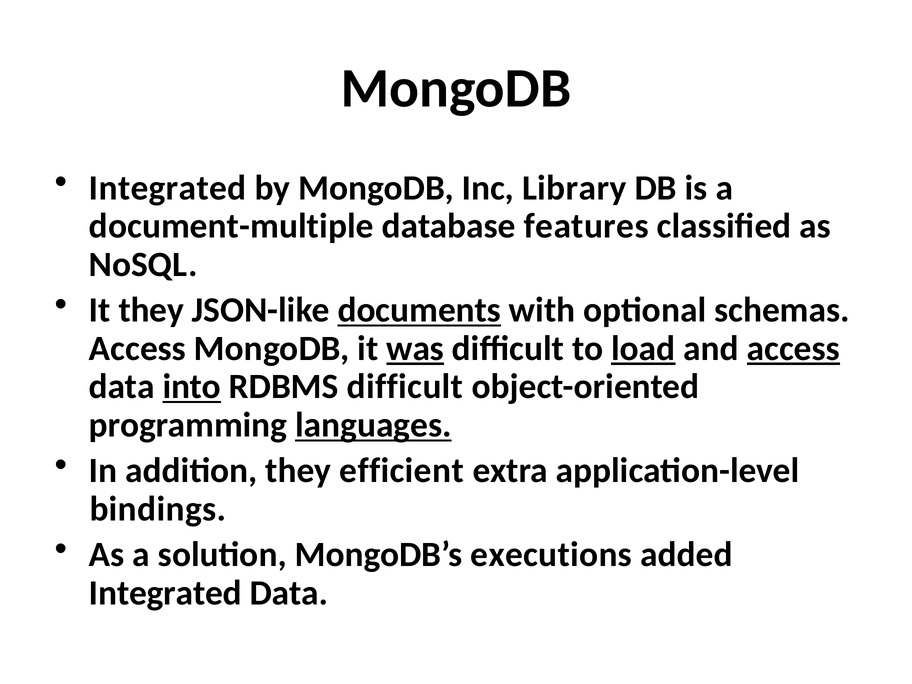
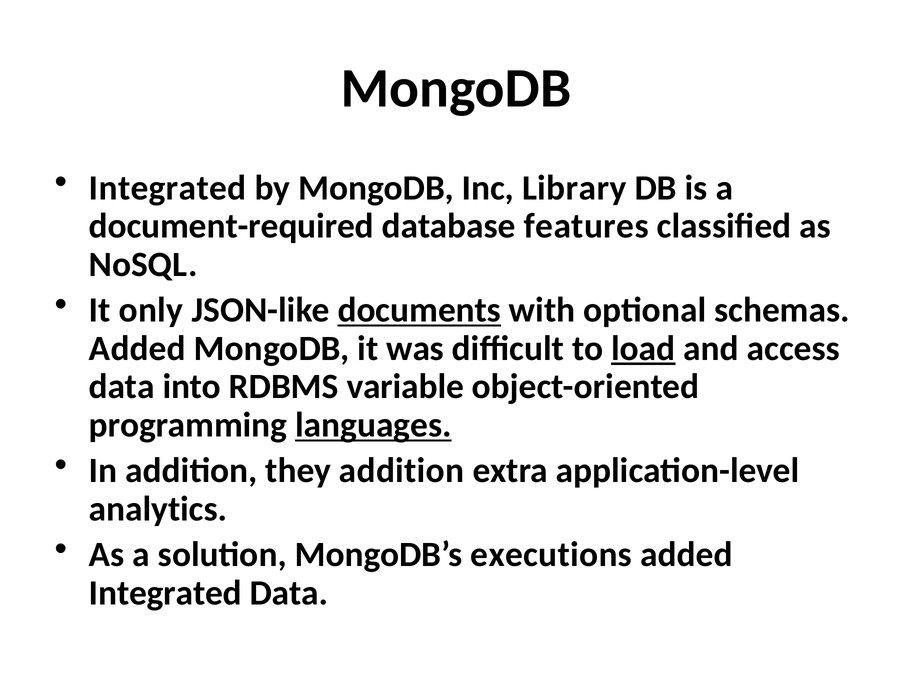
document-multiple: document-multiple -> document-required
It they: they -> only
Access at (137, 348): Access -> Added
was underline: present -> none
access at (793, 348) underline: present -> none
into underline: present -> none
RDBMS difficult: difficult -> variable
they efficient: efficient -> addition
bindings: bindings -> analytics
